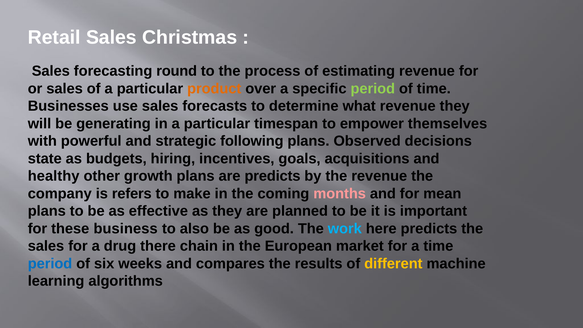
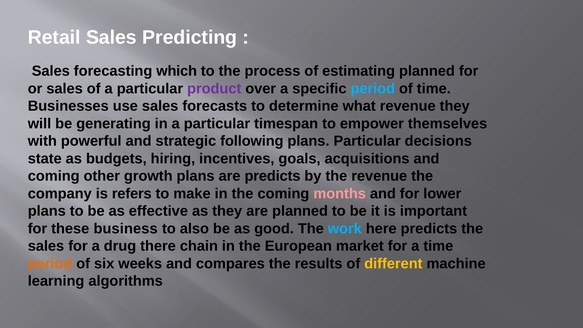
Christmas: Christmas -> Predicting
round: round -> which
estimating revenue: revenue -> planned
product colour: orange -> purple
period at (373, 89) colour: light green -> light blue
plans Observed: Observed -> Particular
healthy at (54, 176): healthy -> coming
mean: mean -> lower
period at (50, 264) colour: blue -> orange
